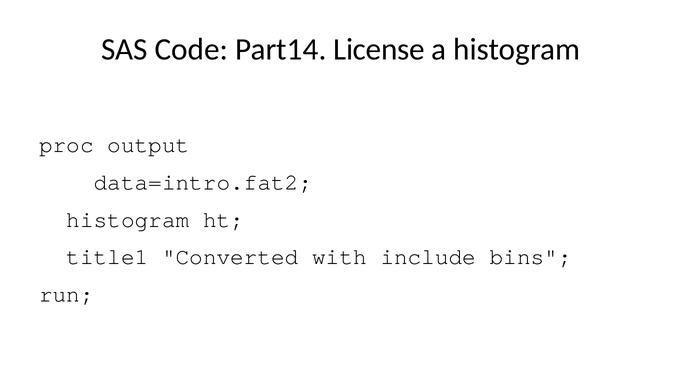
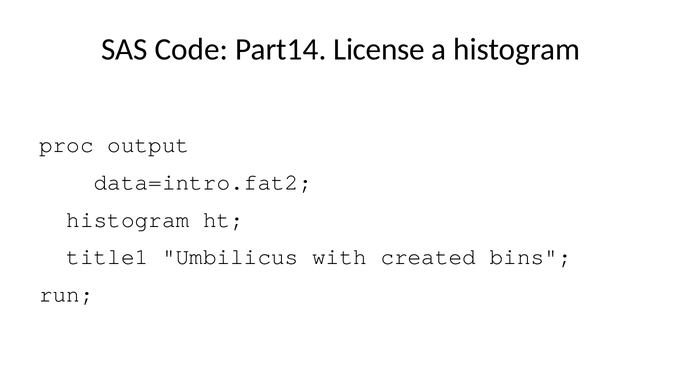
Converted: Converted -> Umbilicus
include: include -> created
